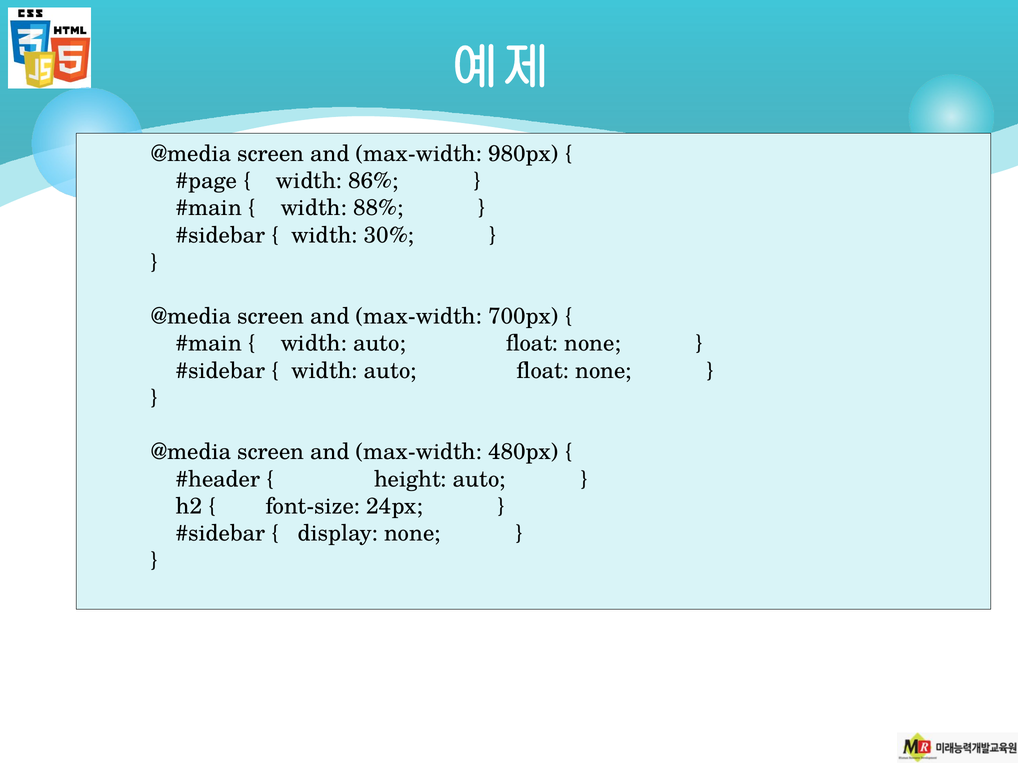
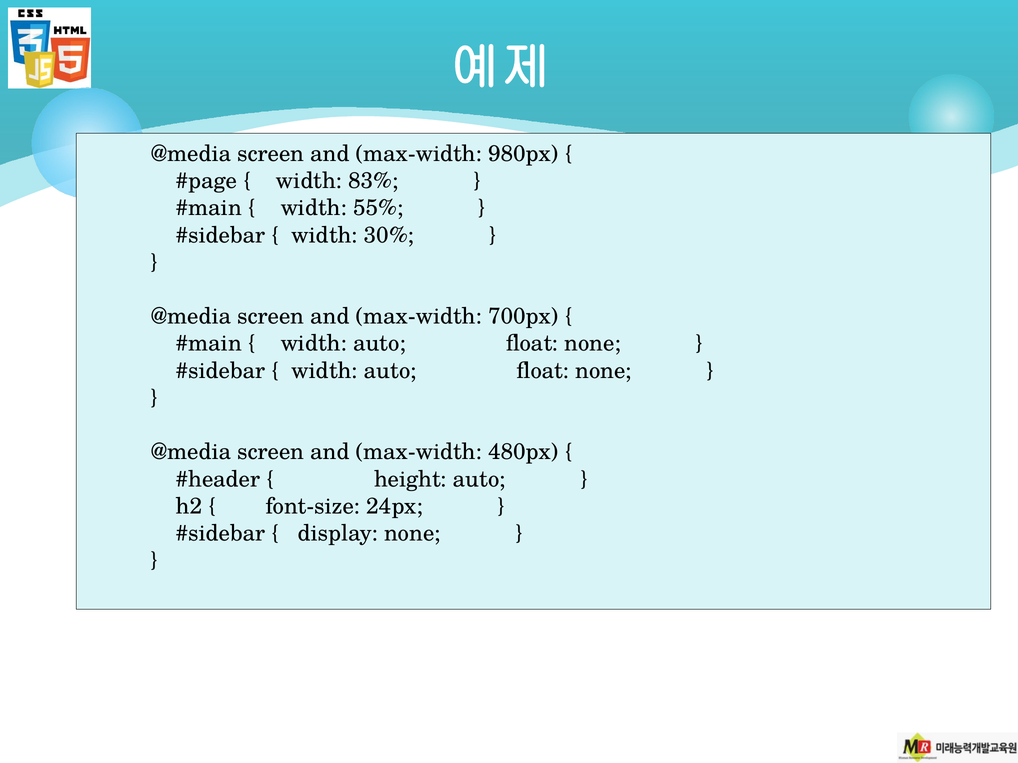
86%: 86% -> 83%
88%: 88% -> 55%
